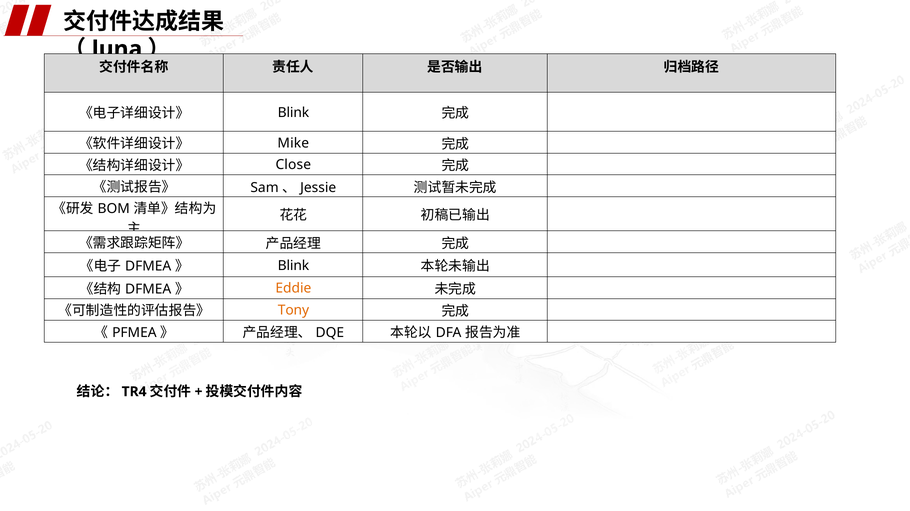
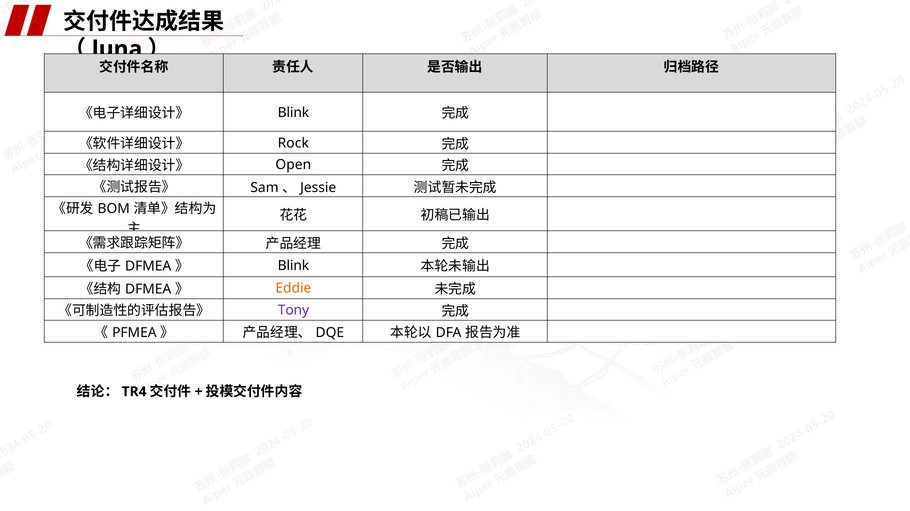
Mike: Mike -> Rock
Close: Close -> Open
Tony colour: orange -> purple
